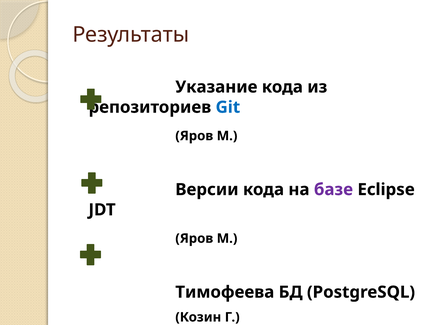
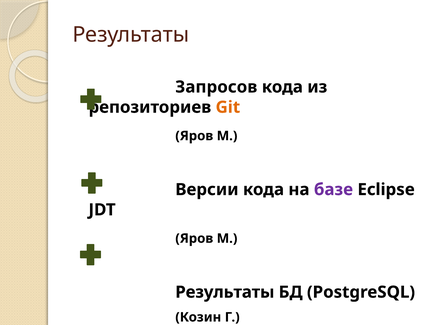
Указание: Указание -> Запросов
Git colour: blue -> orange
Тимофеева at (225, 293): Тимофеева -> Результаты
